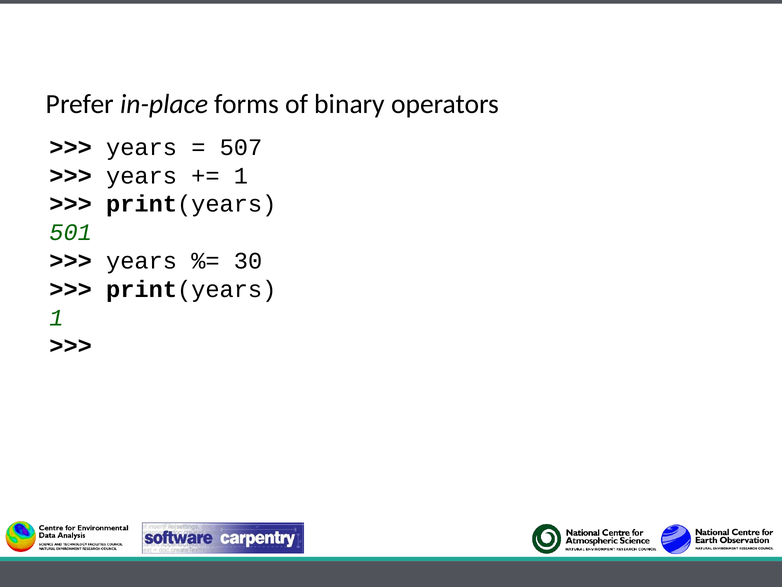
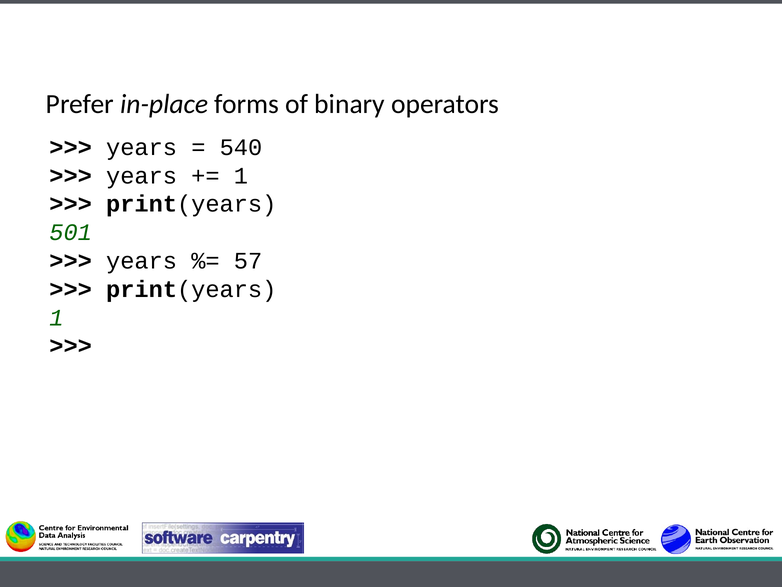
507: 507 -> 540
30: 30 -> 57
